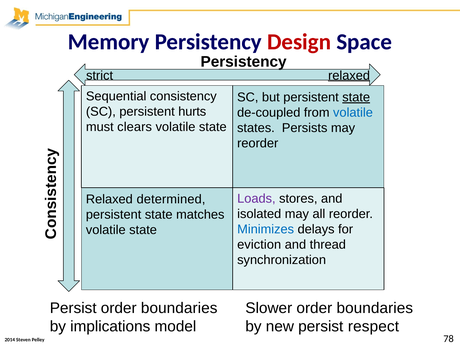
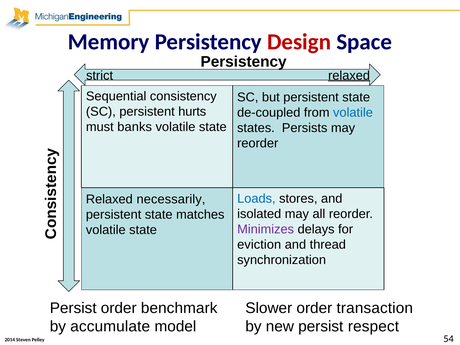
state at (356, 97) underline: present -> none
clears: clears -> banks
Loads colour: purple -> blue
determined: determined -> necessarily
Minimizes colour: blue -> purple
Persist order boundaries: boundaries -> benchmark
boundaries at (375, 308): boundaries -> transaction
implications: implications -> accumulate
78: 78 -> 54
